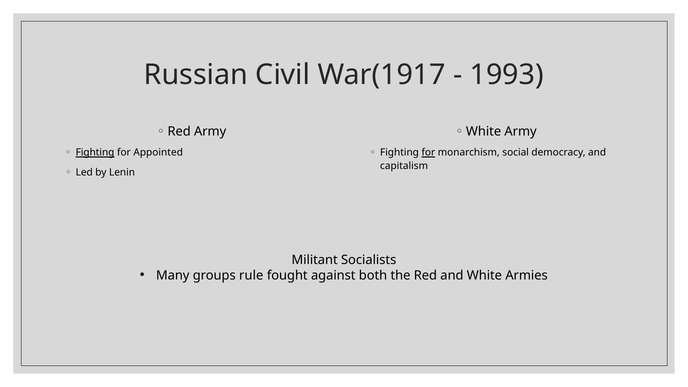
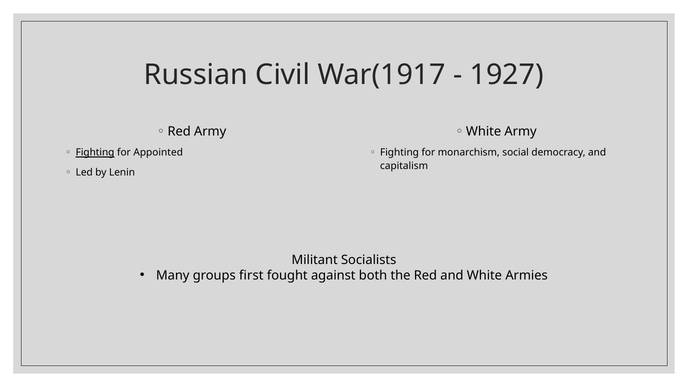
1993: 1993 -> 1927
for at (428, 153) underline: present -> none
rule: rule -> first
